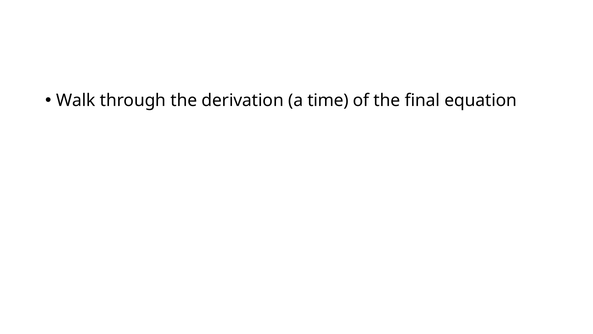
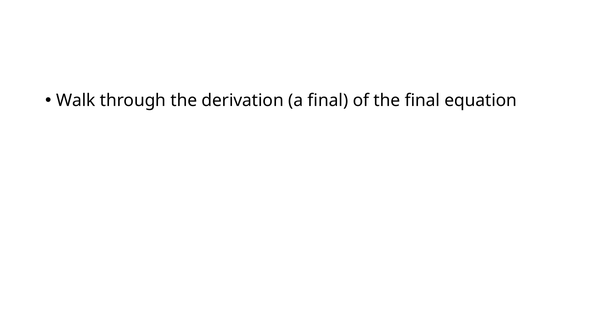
a time: time -> final
